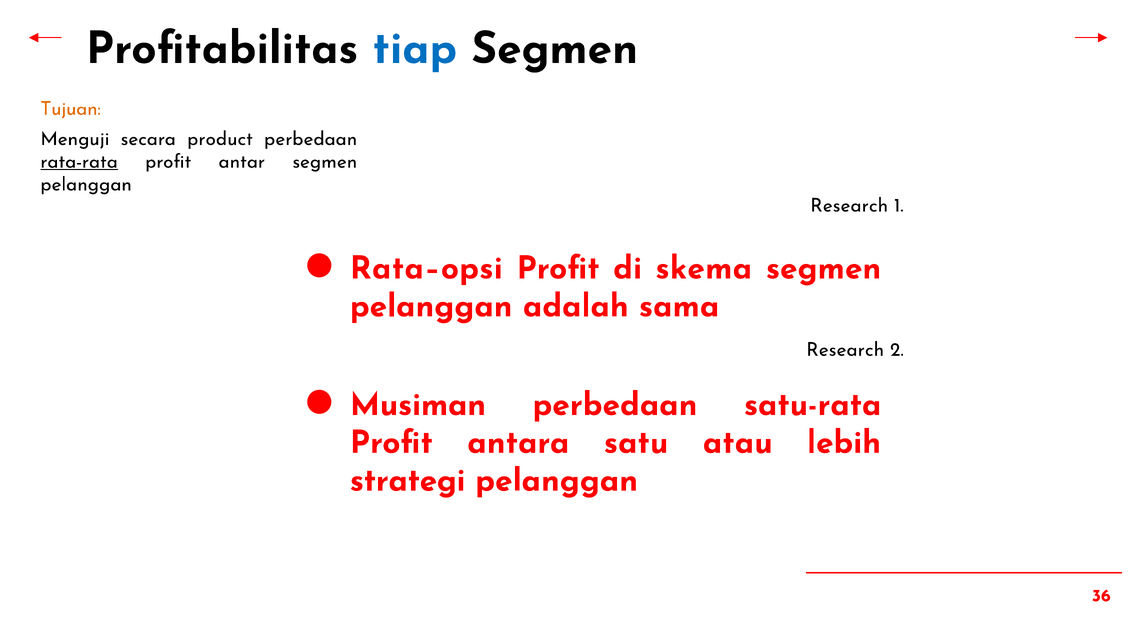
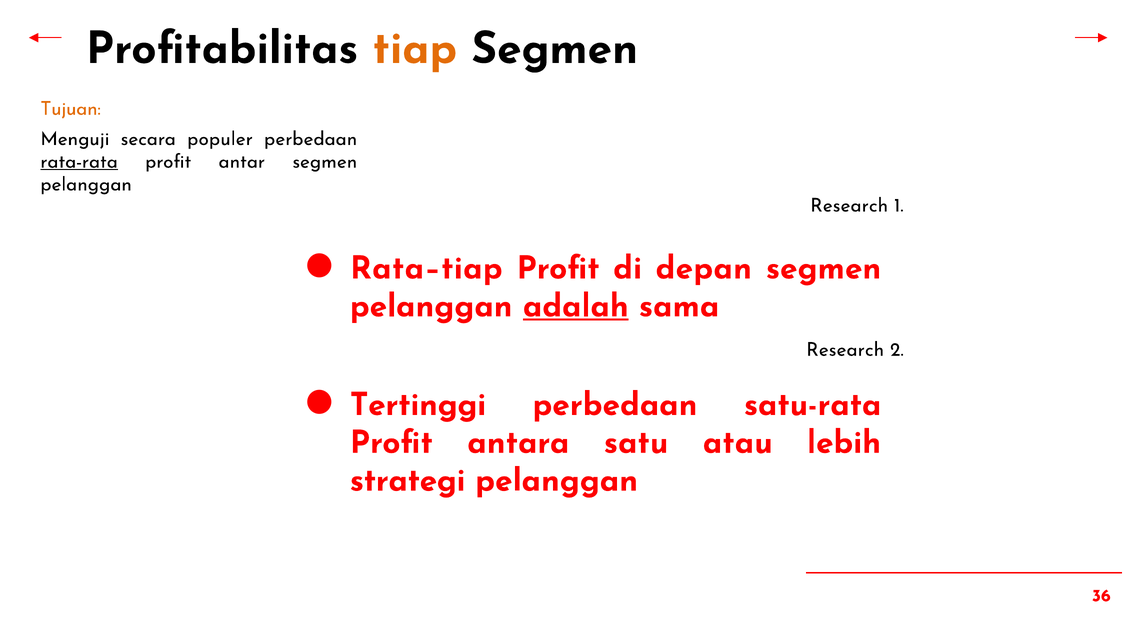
tiap colour: blue -> orange
product: product -> populer
Rata–opsi: Rata–opsi -> Rata–tiap
skema: skema -> depan
adalah underline: none -> present
Musiman: Musiman -> Tertinggi
